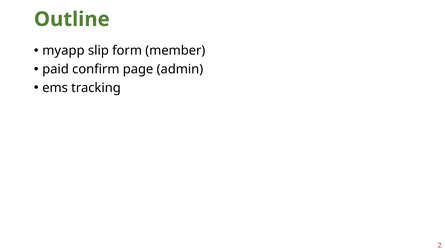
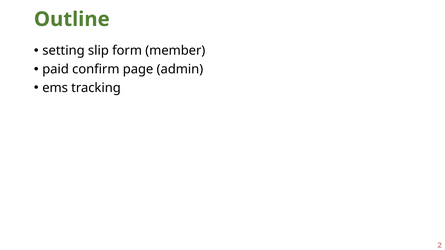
myapp: myapp -> setting
